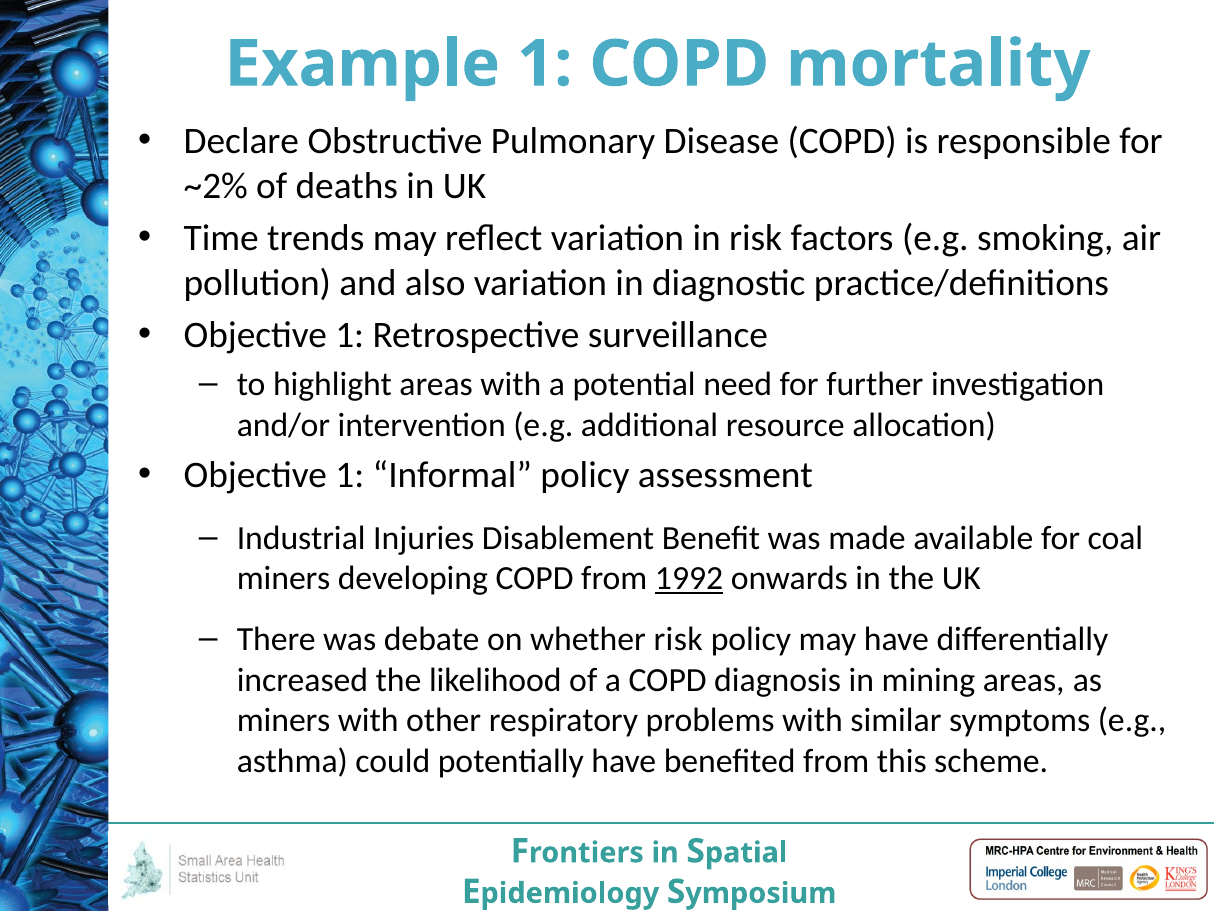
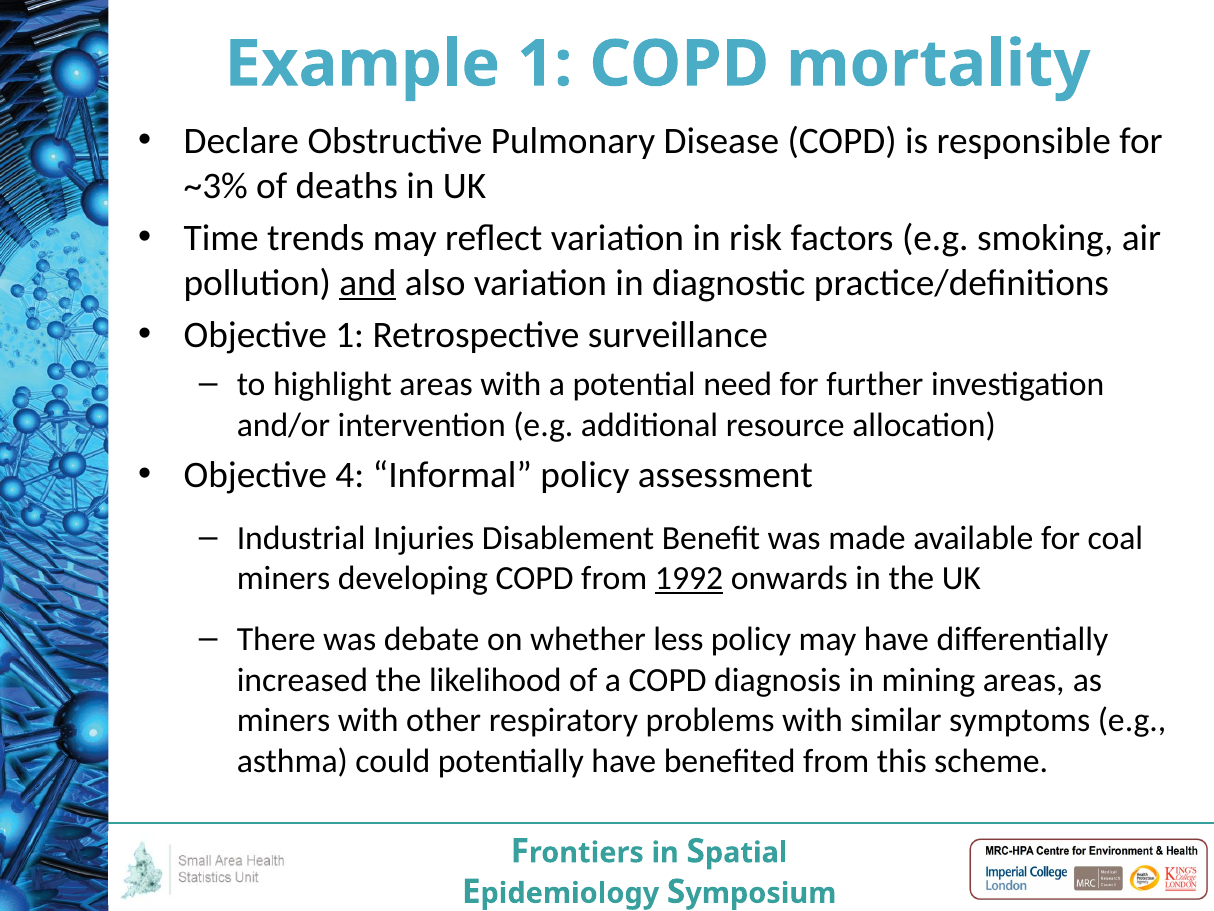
~2%: ~2% -> ~3%
and underline: none -> present
1 at (350, 475): 1 -> 4
whether risk: risk -> less
